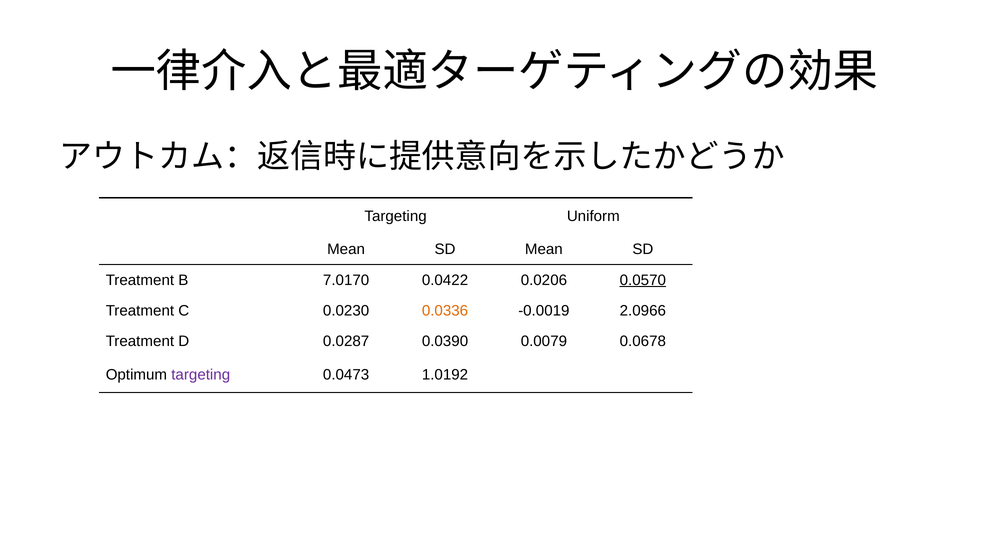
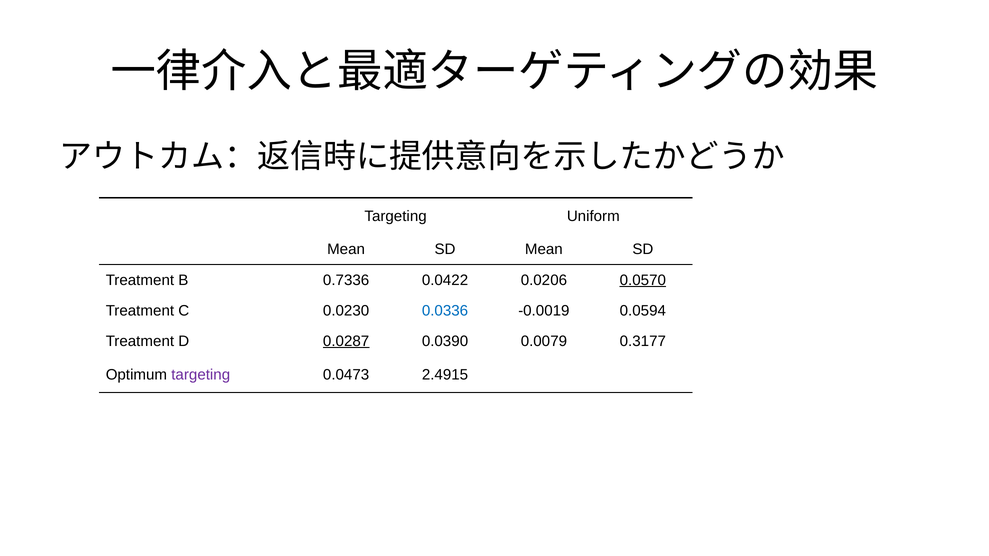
7.0170: 7.0170 -> 0.7336
0.0336 colour: orange -> blue
2.0966: 2.0966 -> 0.0594
0.0287 underline: none -> present
0.0678: 0.0678 -> 0.3177
1.0192: 1.0192 -> 2.4915
